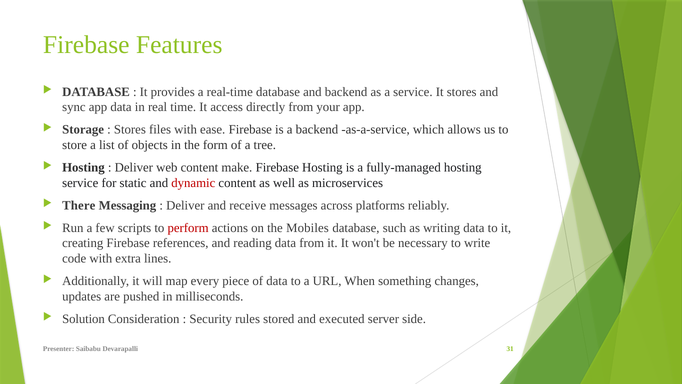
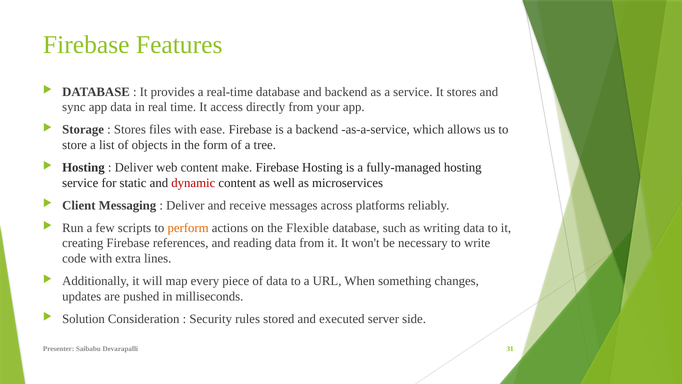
There: There -> Client
perform colour: red -> orange
Mobiles: Mobiles -> Flexible
